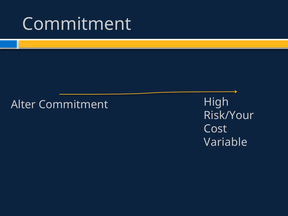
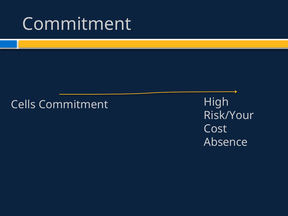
Alter: Alter -> Cells
Variable: Variable -> Absence
